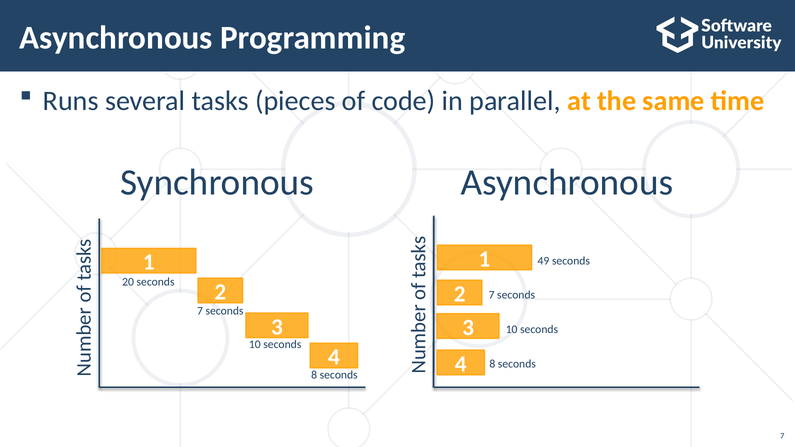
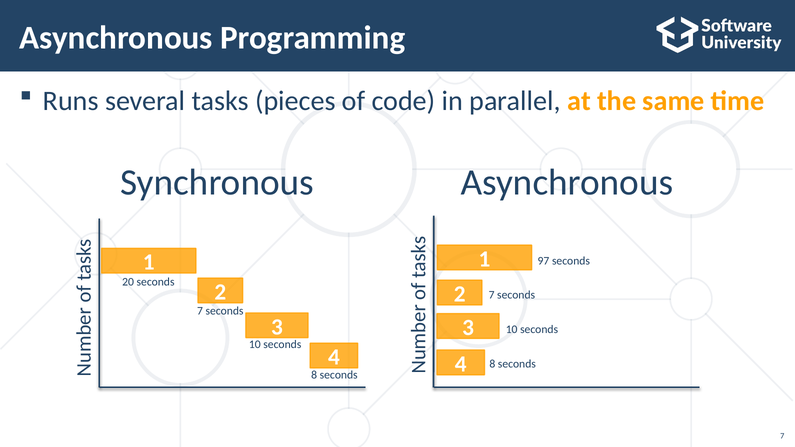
49: 49 -> 97
